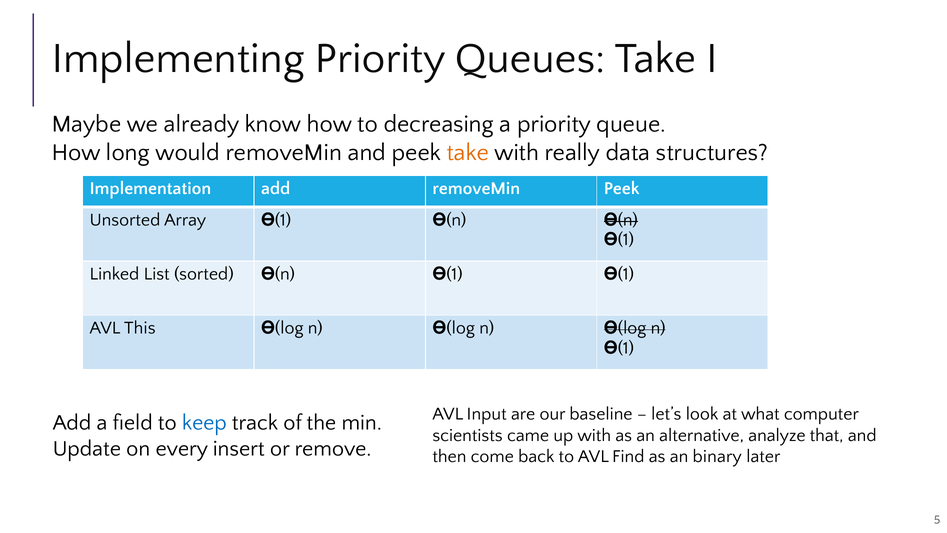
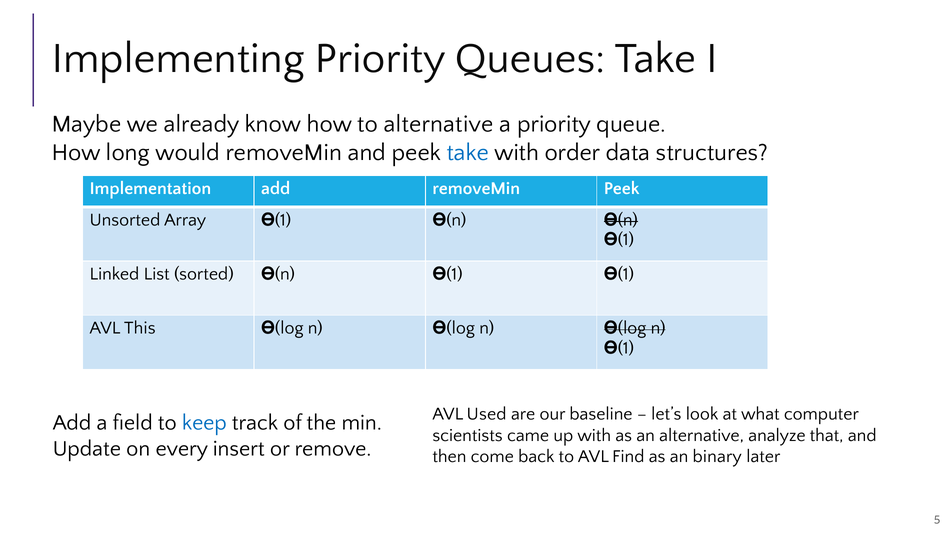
to decreasing: decreasing -> alternative
take at (468, 152) colour: orange -> blue
really: really -> order
Input: Input -> Used
